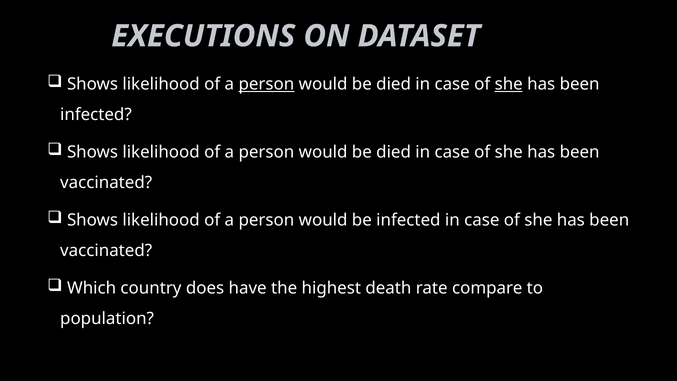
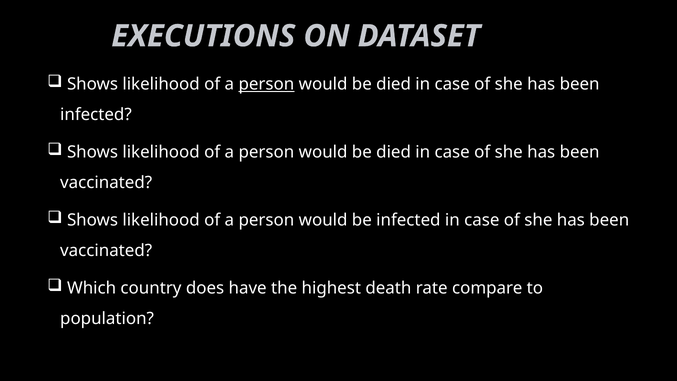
she at (509, 84) underline: present -> none
